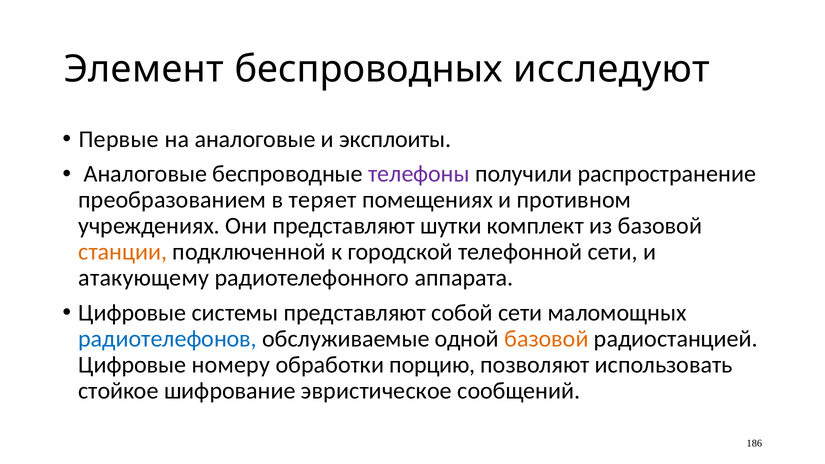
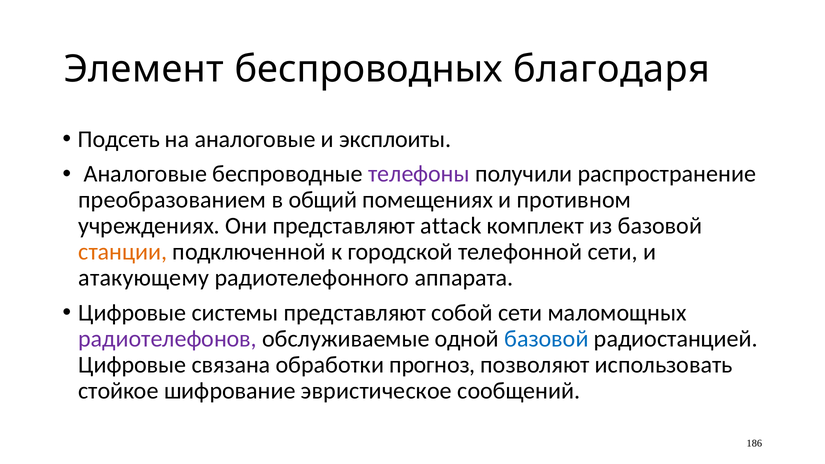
исследуют: исследуют -> благодаря
Первые: Первые -> Подсеть
теряет: теряет -> общий
шутки: шутки -> attack
радиотелефонов colour: blue -> purple
базовой at (546, 339) colour: orange -> blue
номеру: номеру -> связана
порцию: порцию -> прогноз
